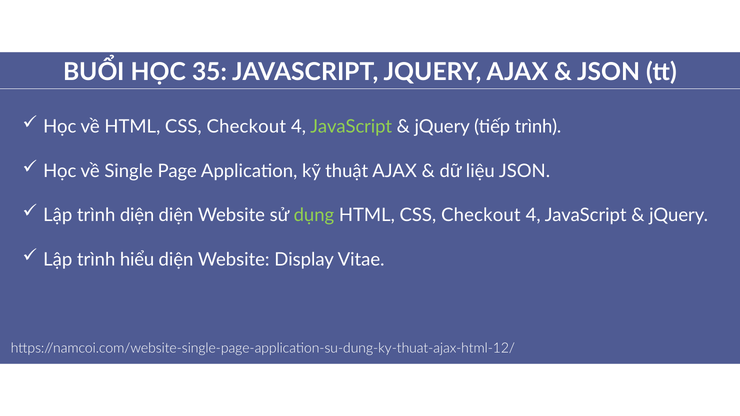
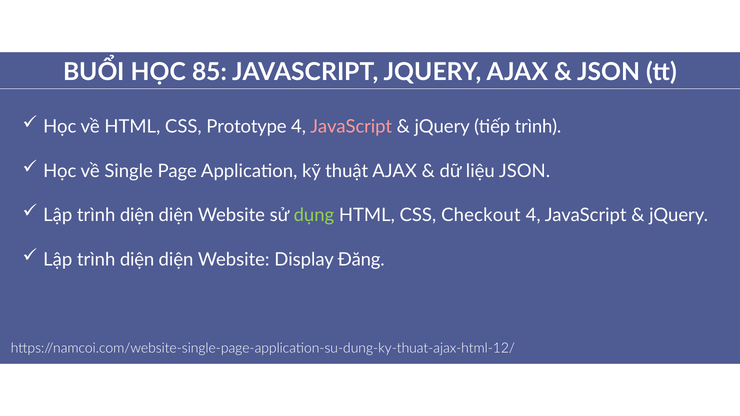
35: 35 -> 85
về HTML CSS Checkout: Checkout -> Prototype
JavaScript at (351, 127) colour: light green -> pink
hiểu at (137, 260): hiểu -> diện
Vitae: Vitae -> Đăng
